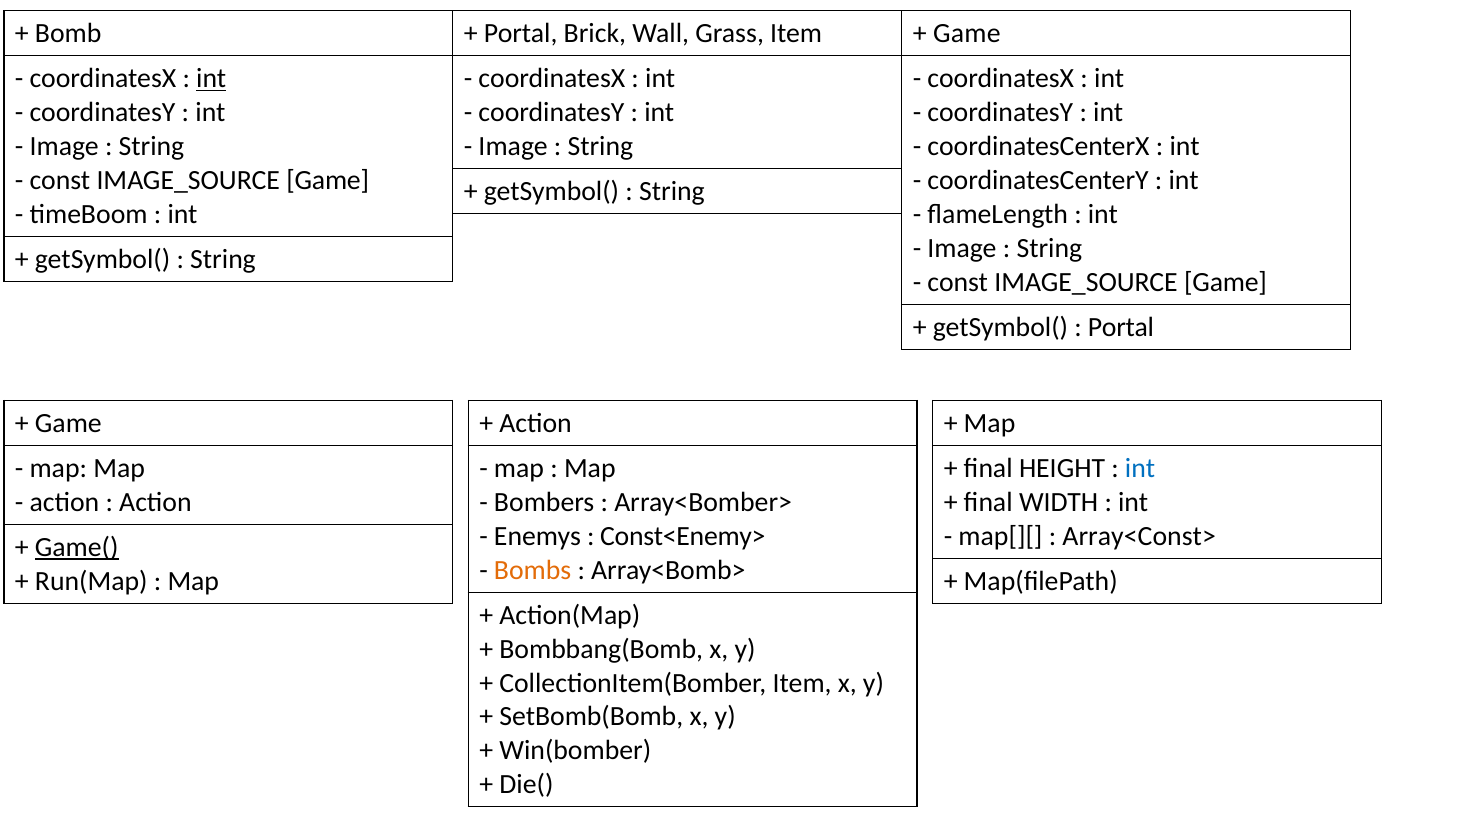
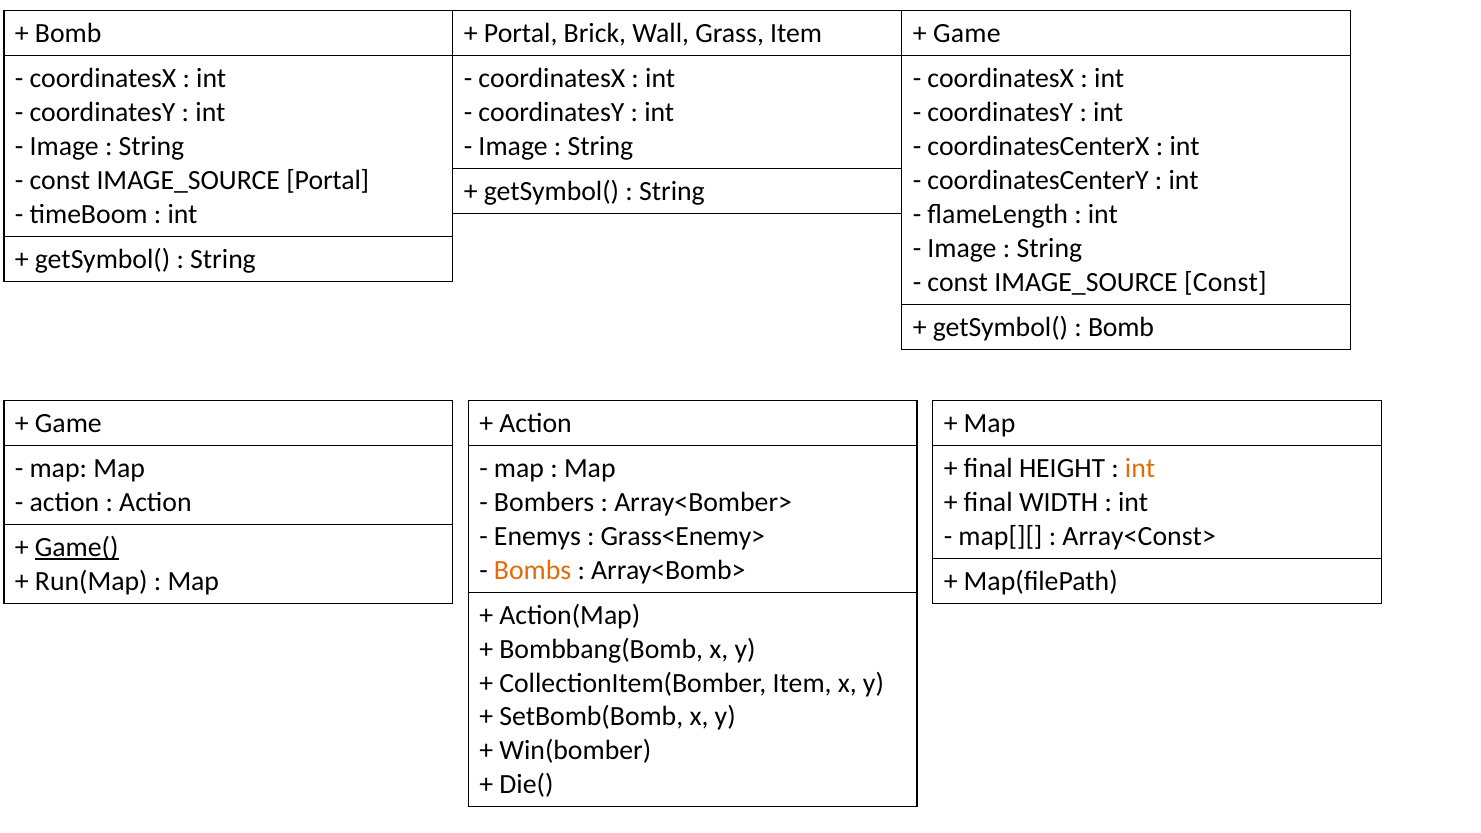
int at (211, 79) underline: present -> none
Game at (328, 180): Game -> Portal
Game at (1226, 282): Game -> Const
Portal at (1121, 327): Portal -> Bomb
int at (1140, 468) colour: blue -> orange
Const<Enemy>: Const<Enemy> -> Grass<Enemy>
